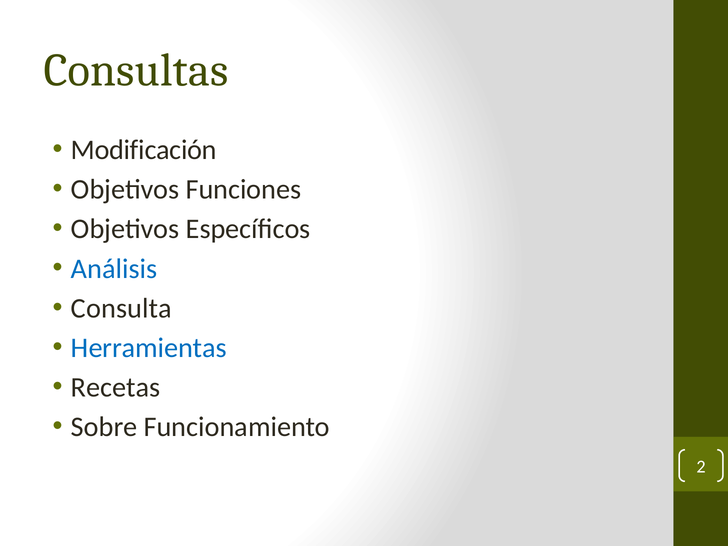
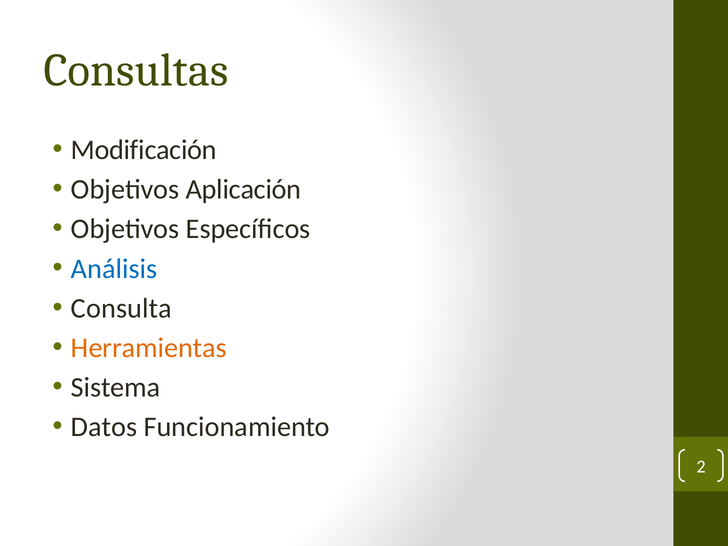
Funciones: Funciones -> Aplicación
Herramientas colour: blue -> orange
Recetas: Recetas -> Sistema
Sobre: Sobre -> Datos
